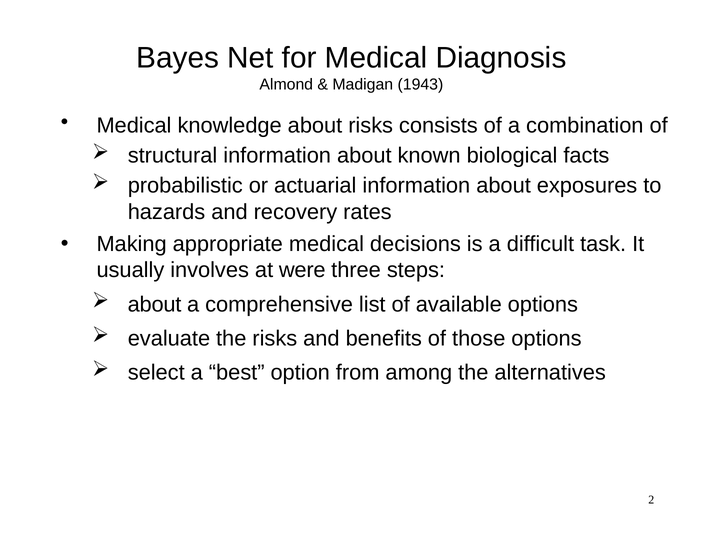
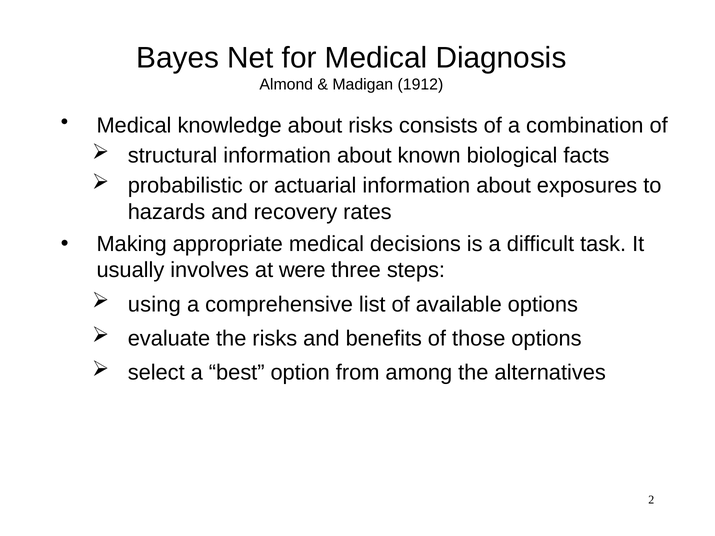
1943: 1943 -> 1912
about at (155, 304): about -> using
